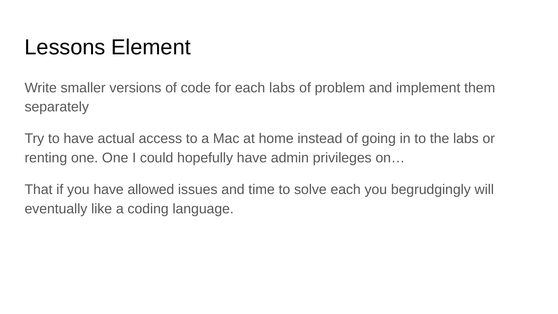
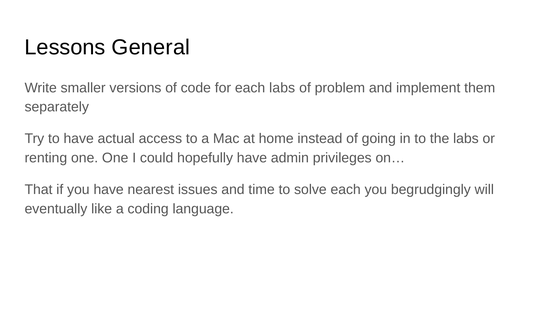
Element: Element -> General
allowed: allowed -> nearest
